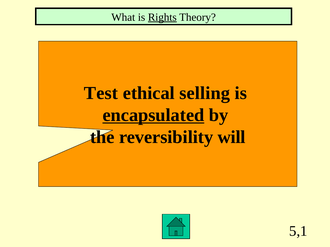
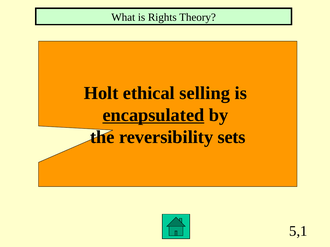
Rights underline: present -> none
Test: Test -> Holt
will: will -> sets
